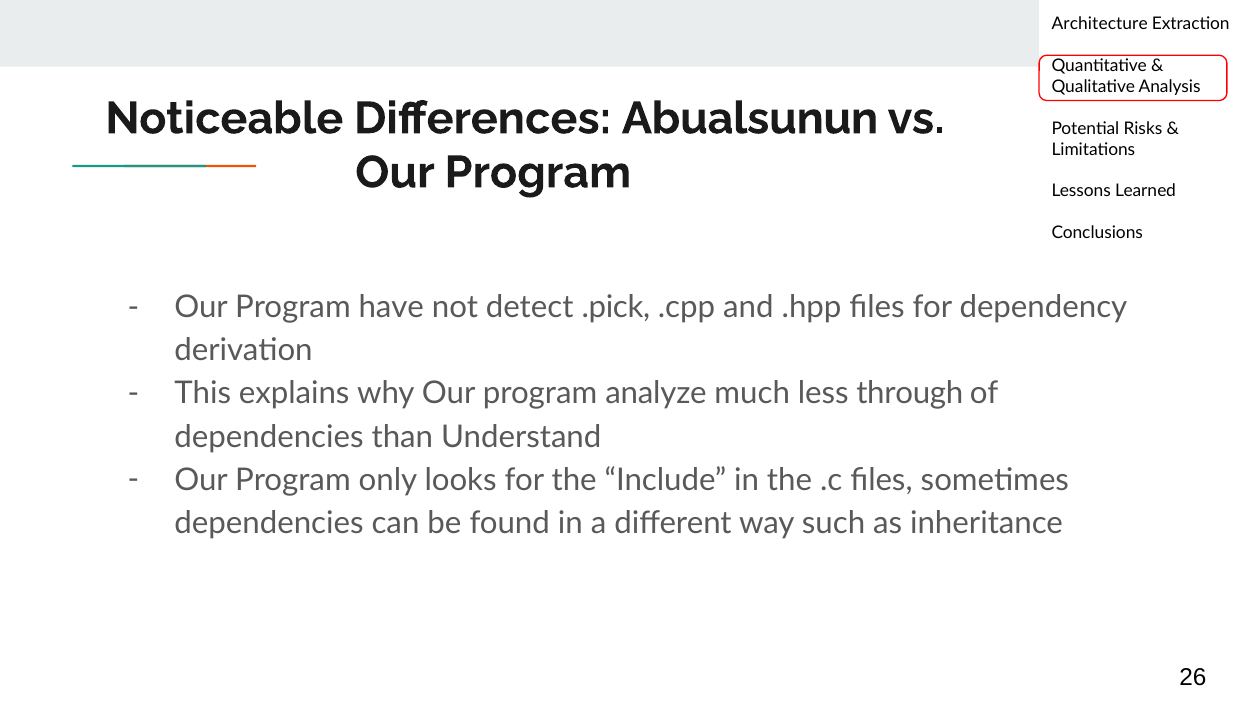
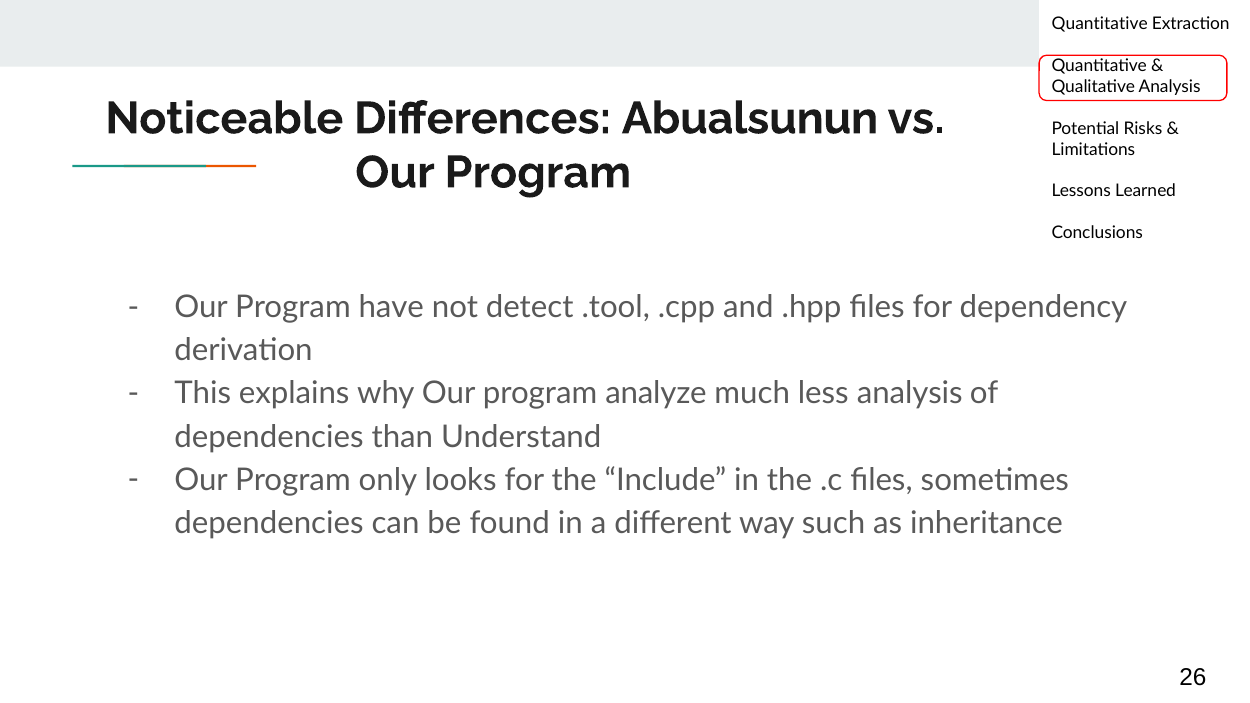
Architecture at (1100, 24): Architecture -> Quantitative
.pick: .pick -> .tool
less through: through -> analysis
